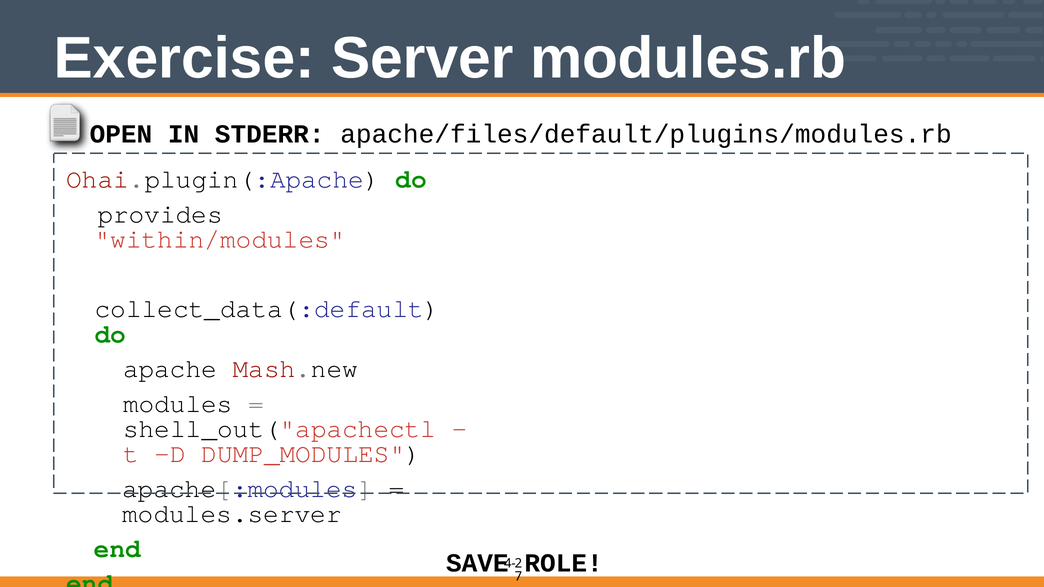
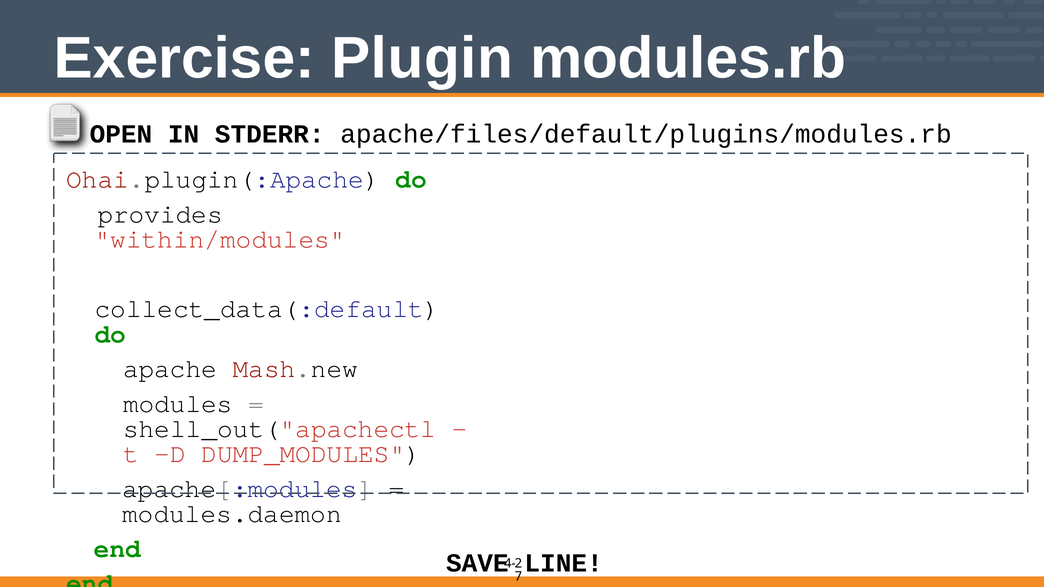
Server: Server -> Plugin
modules.server: modules.server -> modules.daemon
ROLE: ROLE -> LINE
